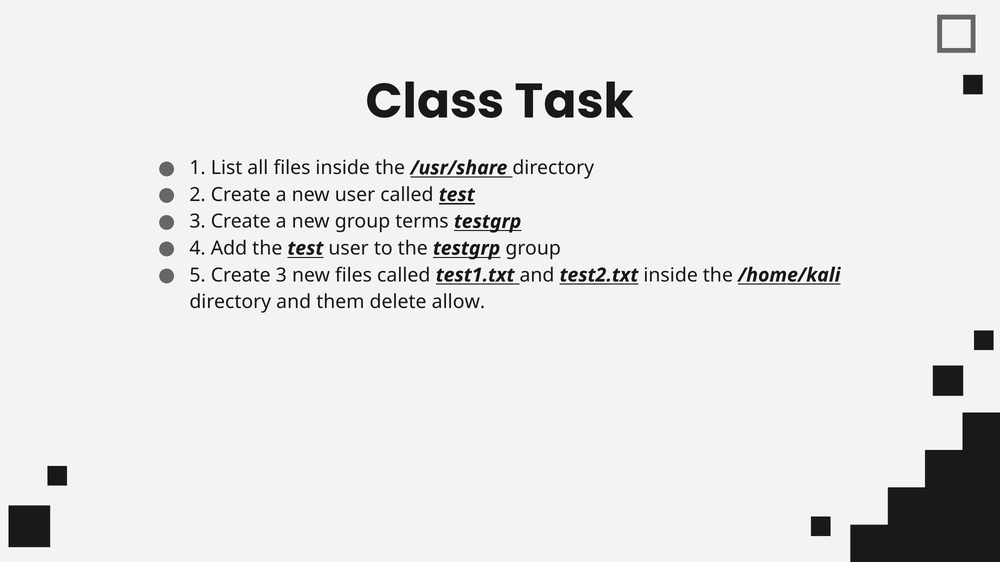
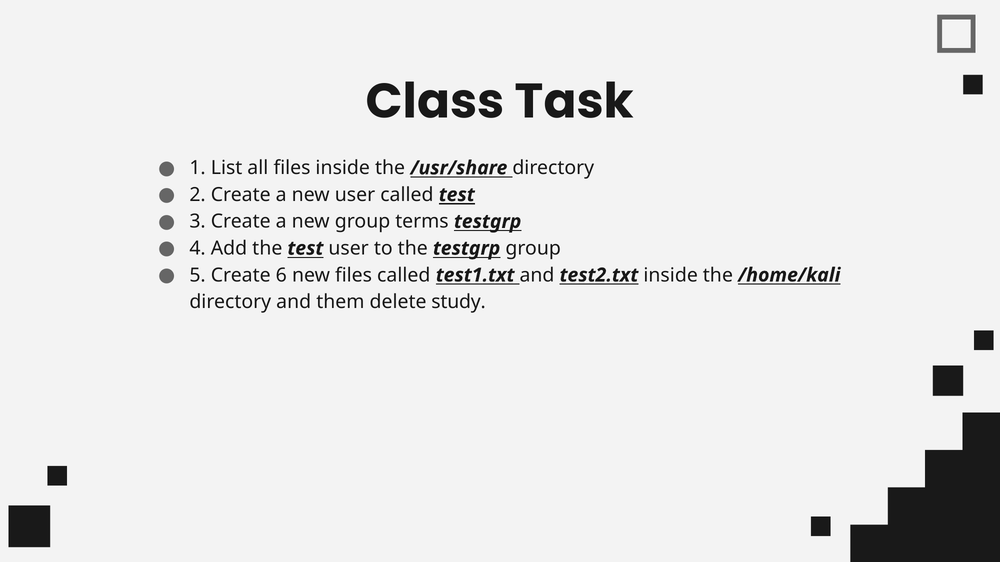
Create 3: 3 -> 6
allow: allow -> study
